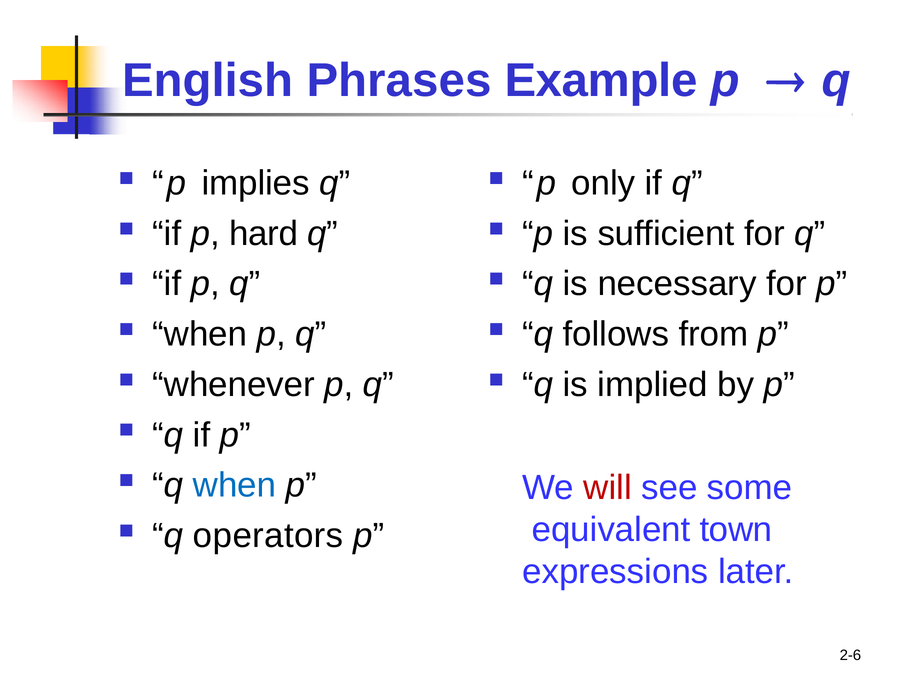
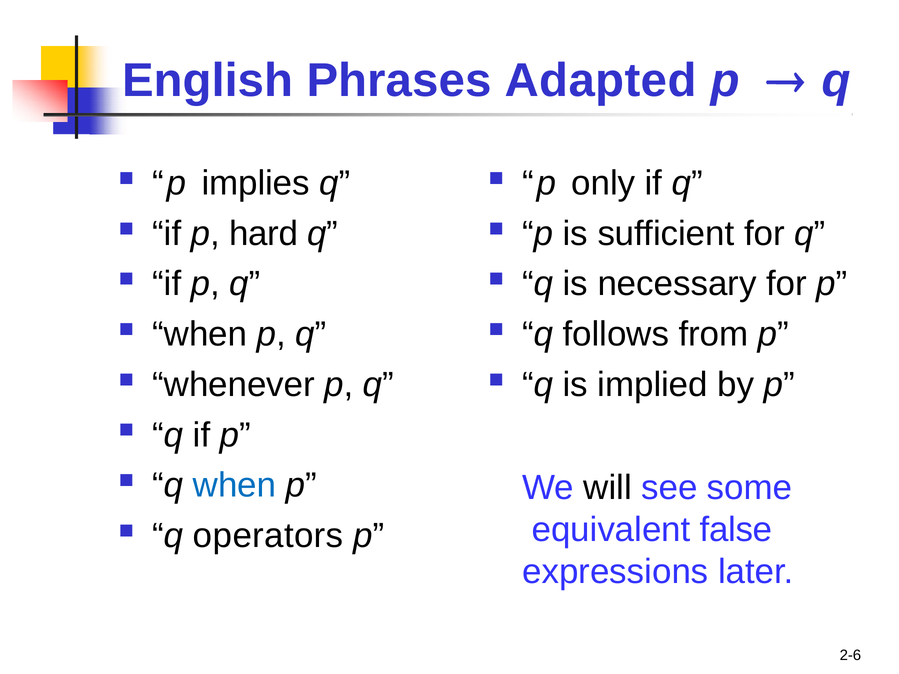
Example: Example -> Adapted
will colour: red -> black
town: town -> false
